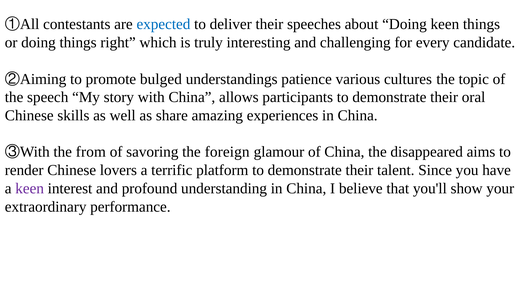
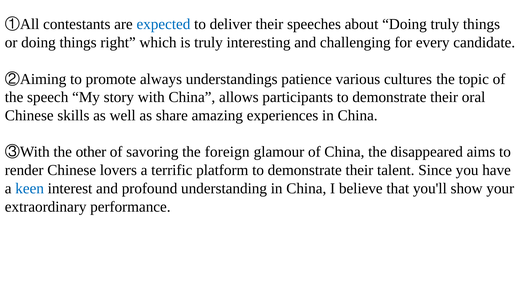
Doing keen: keen -> truly
bulged: bulged -> always
from: from -> other
keen at (30, 188) colour: purple -> blue
